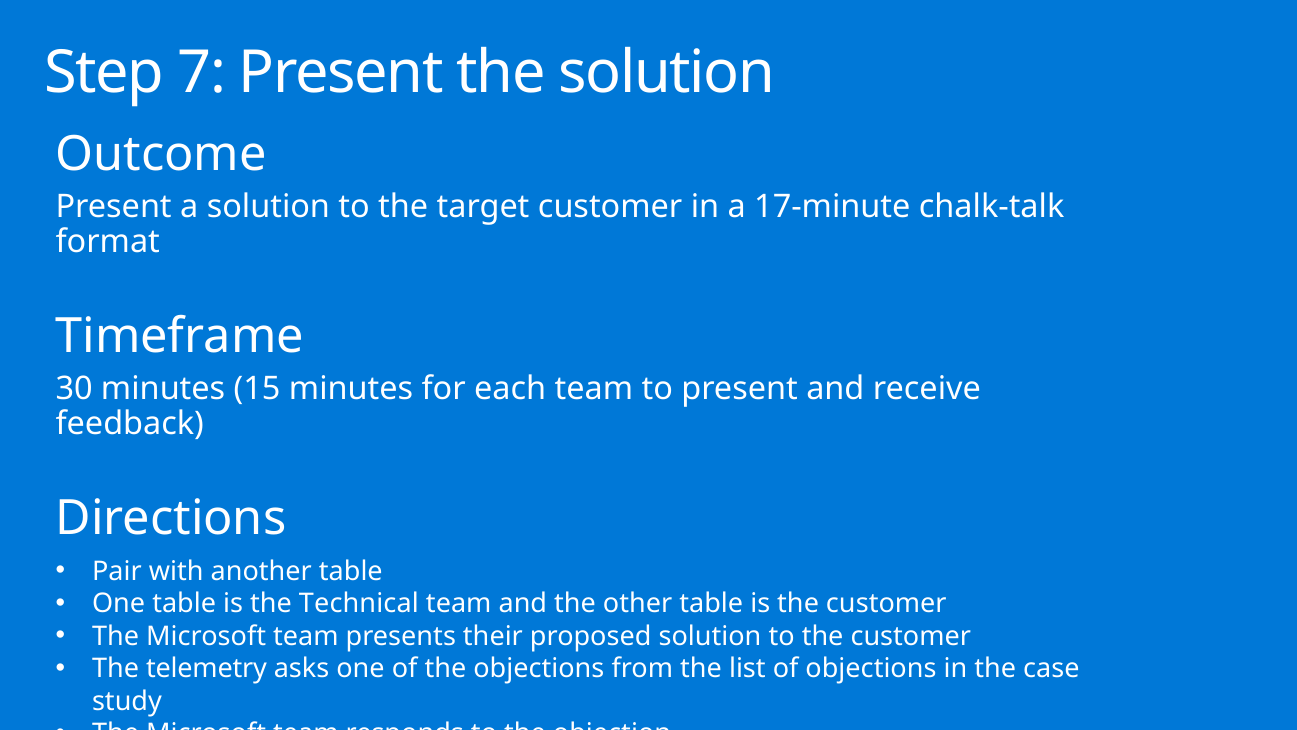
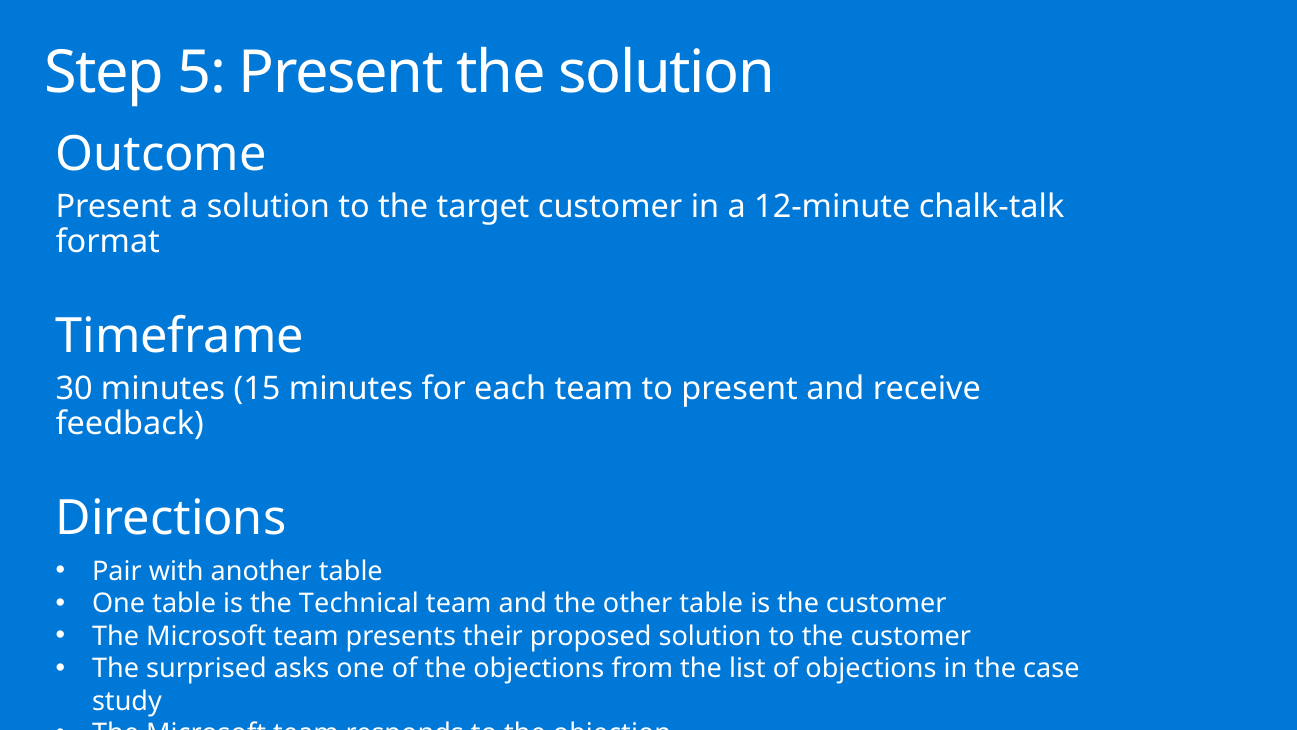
7: 7 -> 5
17-minute: 17-minute -> 12-minute
telemetry: telemetry -> surprised
